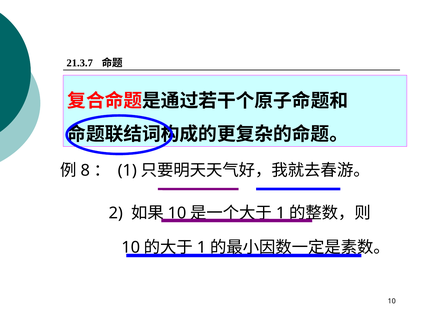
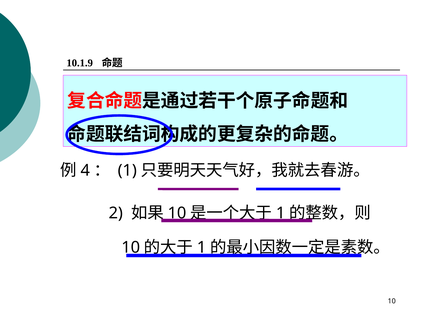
21.3.7: 21.3.7 -> 10.1.9
8: 8 -> 4
